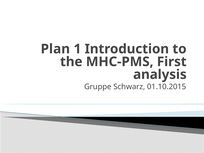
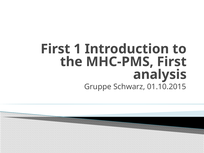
Plan at (55, 49): Plan -> First
